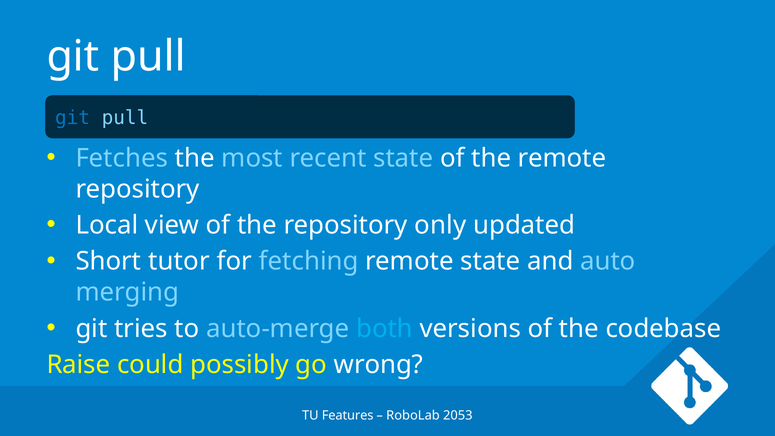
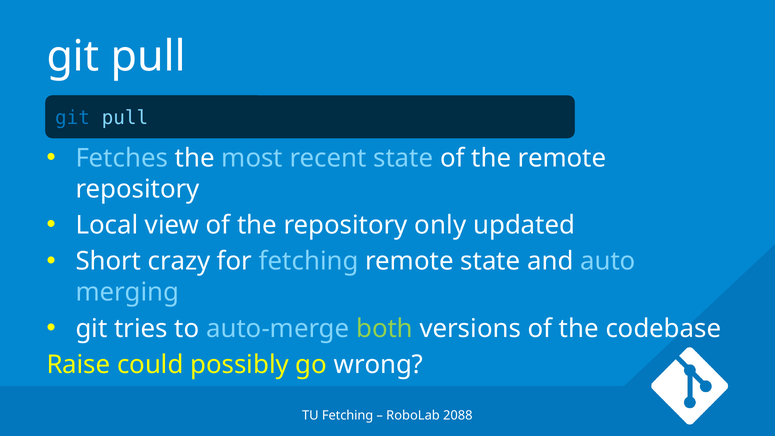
tutor: tutor -> crazy
both colour: light blue -> light green
TU Features: Features -> Fetching
2053: 2053 -> 2088
